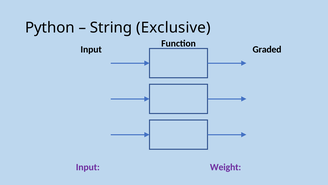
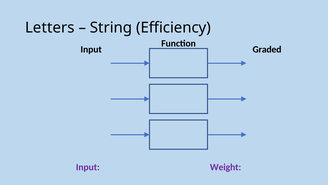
Python: Python -> Letters
Exclusive: Exclusive -> Efficiency
